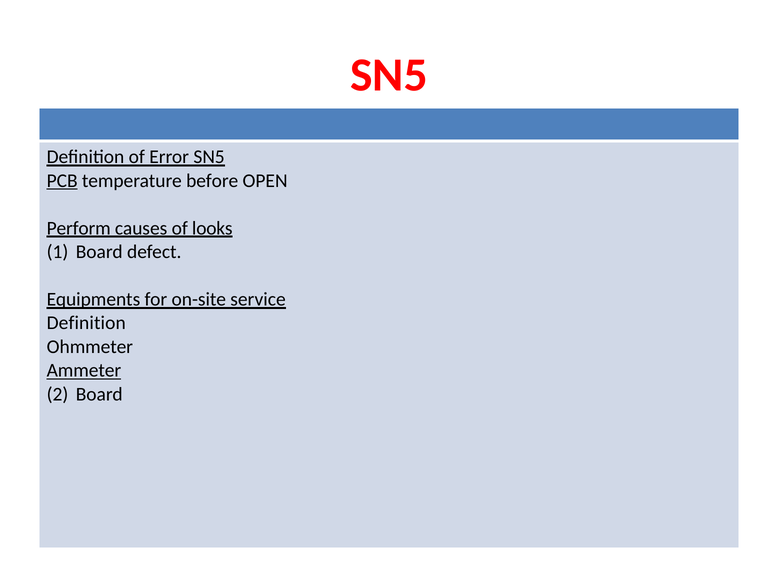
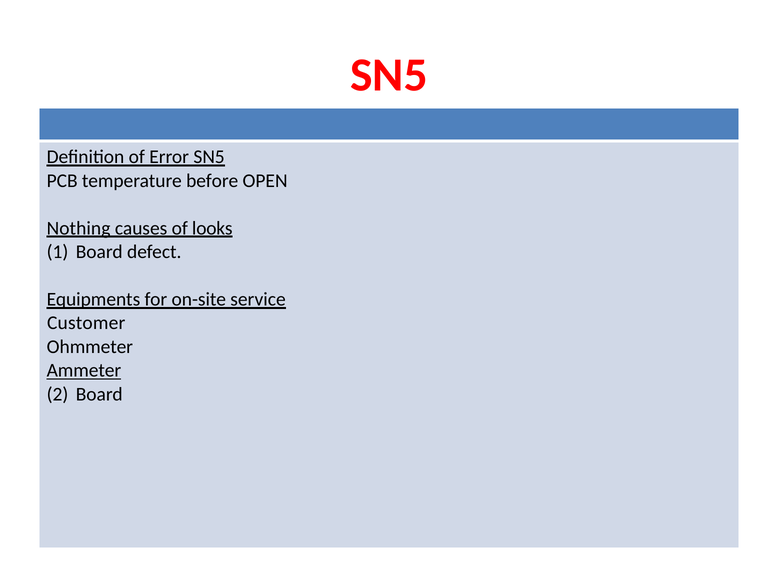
PCB underline: present -> none
Perform: Perform -> Nothing
Definition at (86, 323): Definition -> Customer
